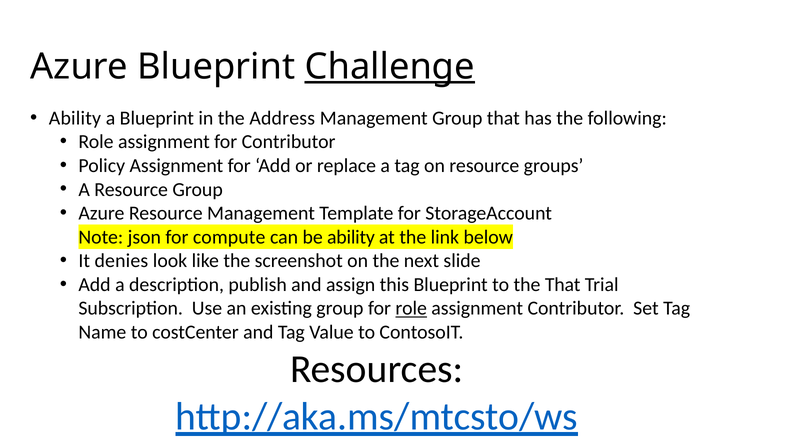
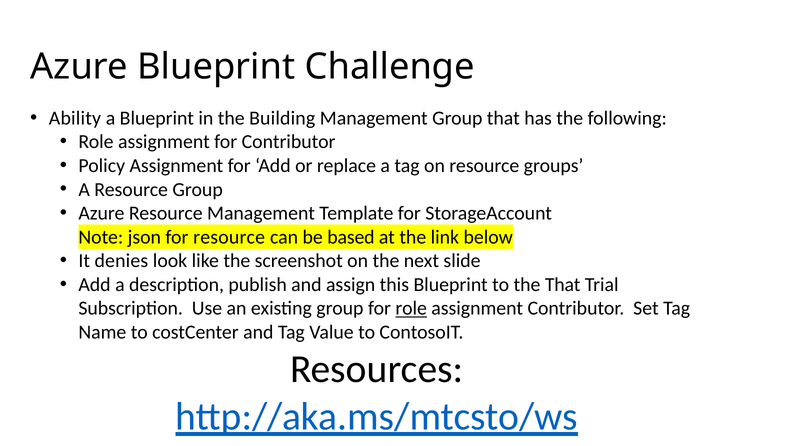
Challenge underline: present -> none
Address: Address -> Building
for compute: compute -> resource
be ability: ability -> based
